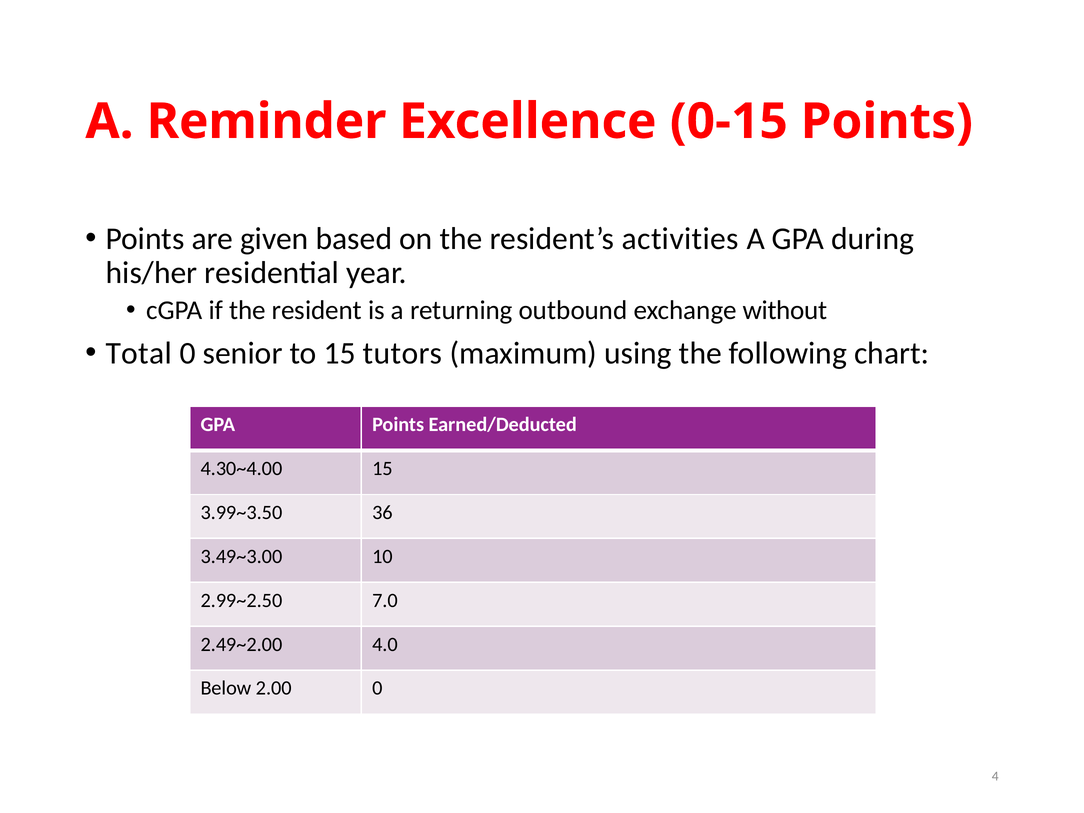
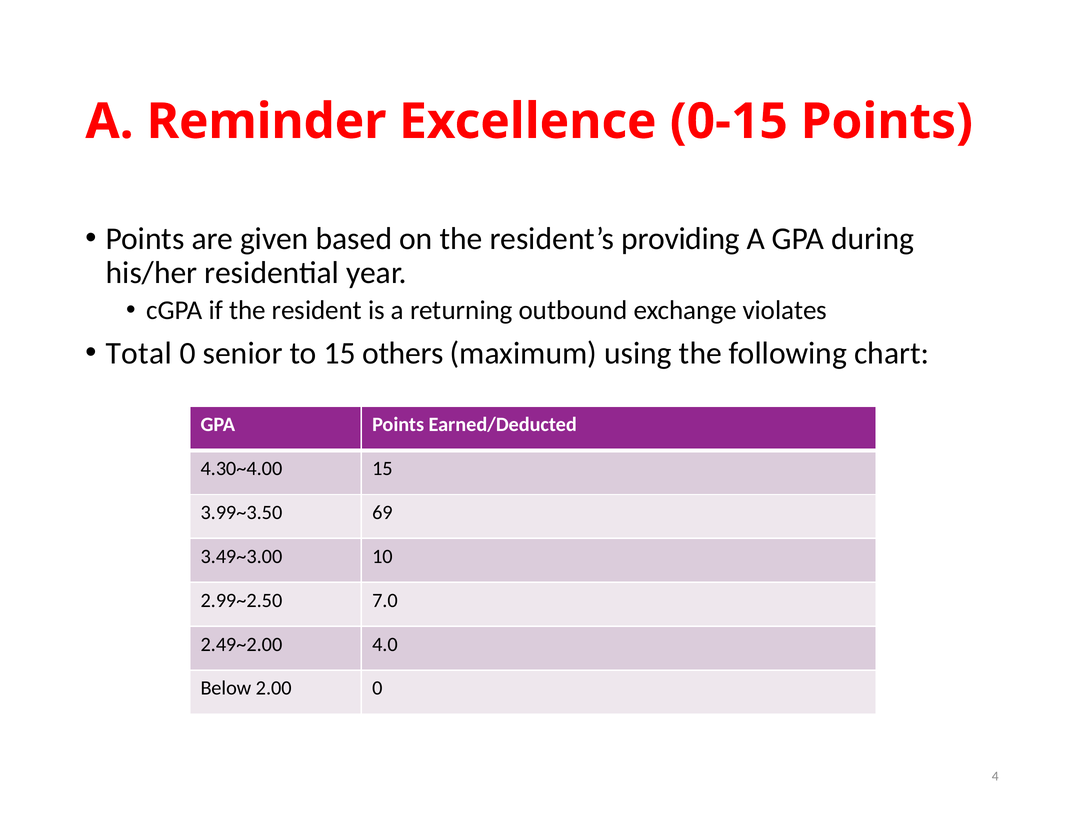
activities: activities -> providing
without: without -> violates
tutors: tutors -> others
36: 36 -> 69
